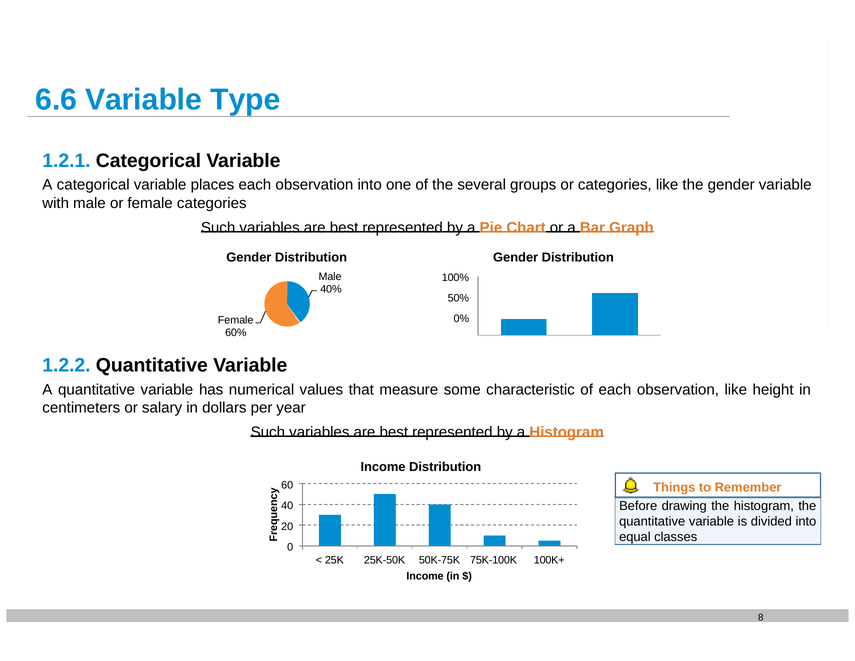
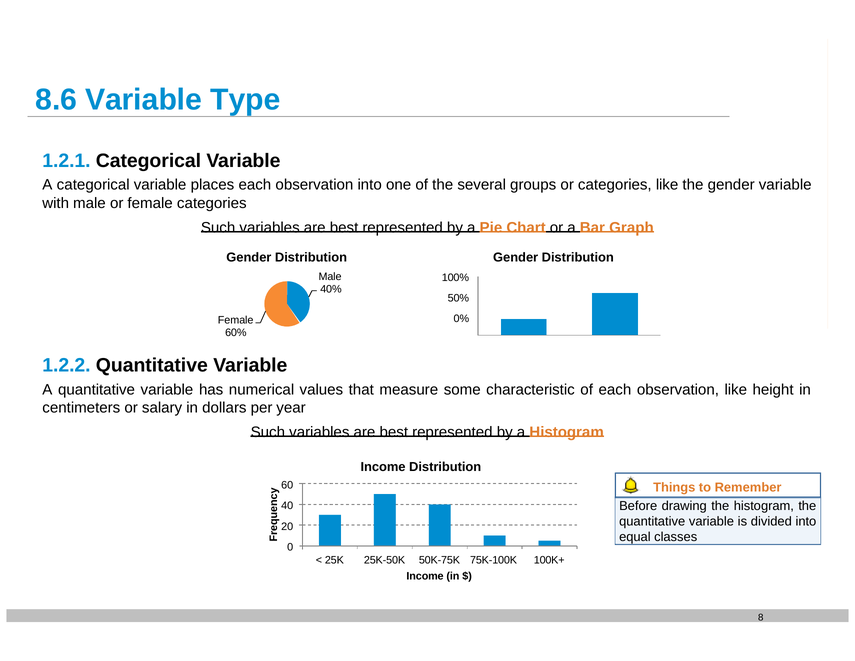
6.6: 6.6 -> 8.6
